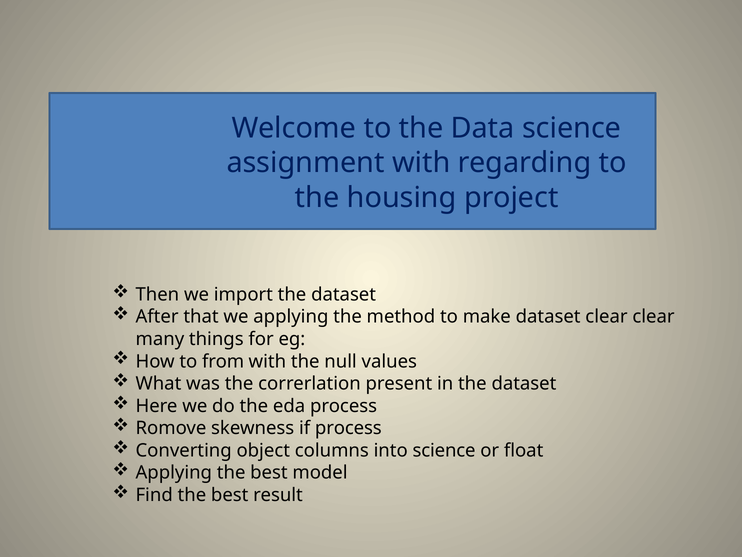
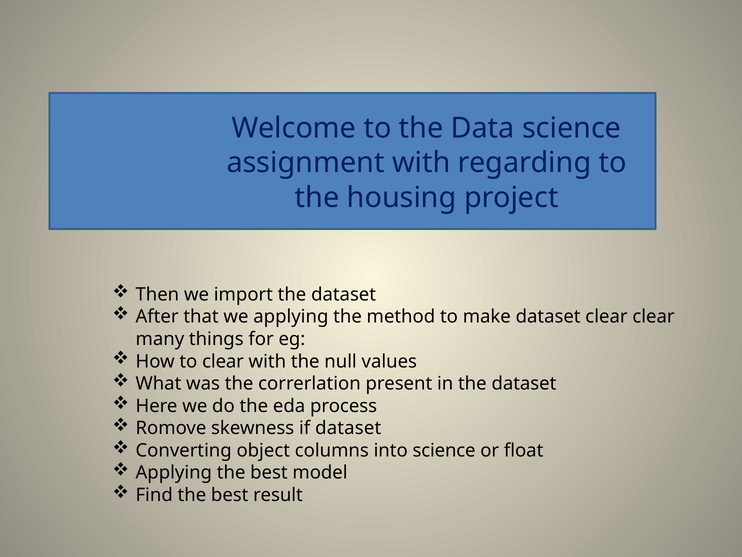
to from: from -> clear
if process: process -> dataset
